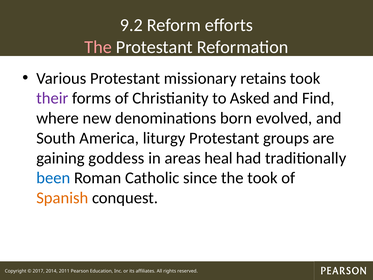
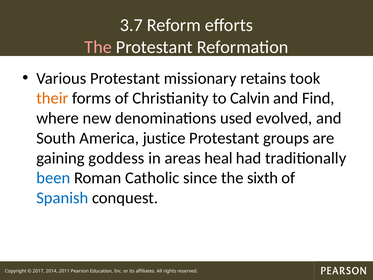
9.2: 9.2 -> 3.7
their colour: purple -> orange
Asked: Asked -> Calvin
born: born -> used
liturgy: liturgy -> justice
the took: took -> sixth
Spanish colour: orange -> blue
